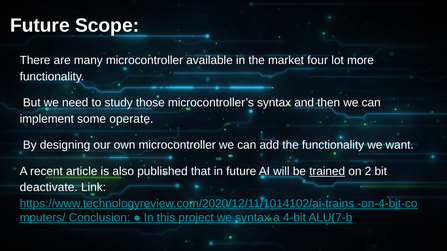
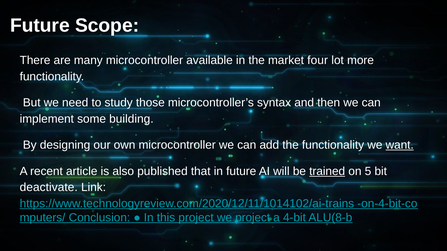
operate: operate -> building
want underline: none -> present
2: 2 -> 5
we syntax: syntax -> project
ALU(7-b: ALU(7-b -> ALU(8-b
